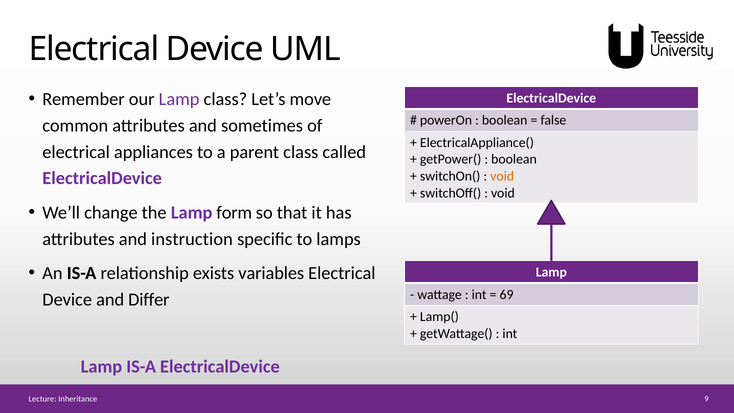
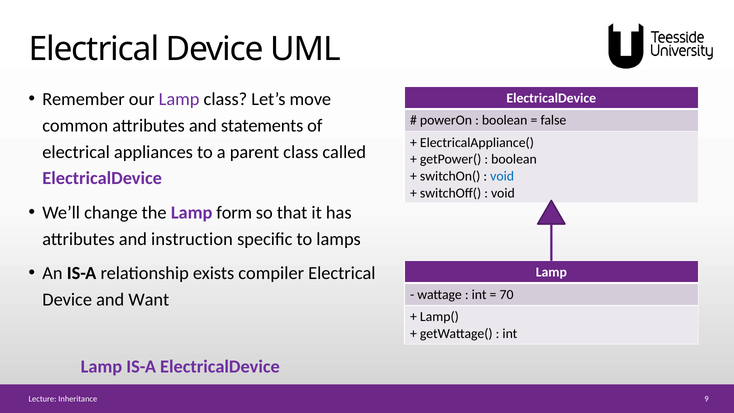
sometimes: sometimes -> statements
void at (502, 176) colour: orange -> blue
variables: variables -> compiler
69: 69 -> 70
Differ: Differ -> Want
